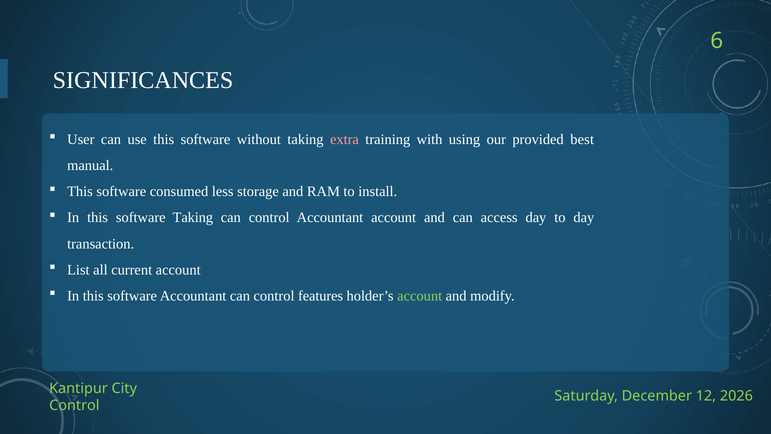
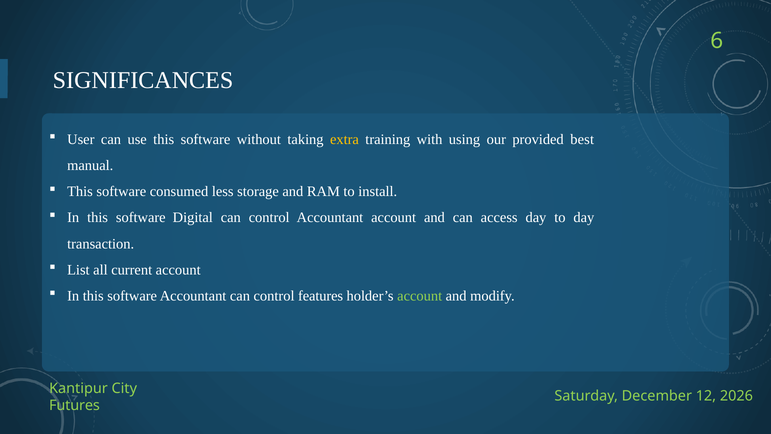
extra colour: pink -> yellow
software Taking: Taking -> Digital
Control at (74, 405): Control -> Futures
